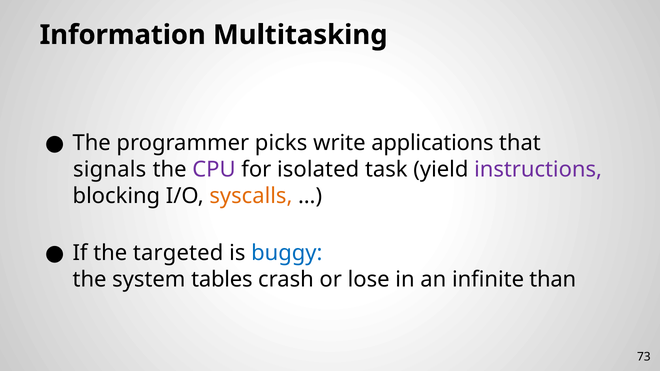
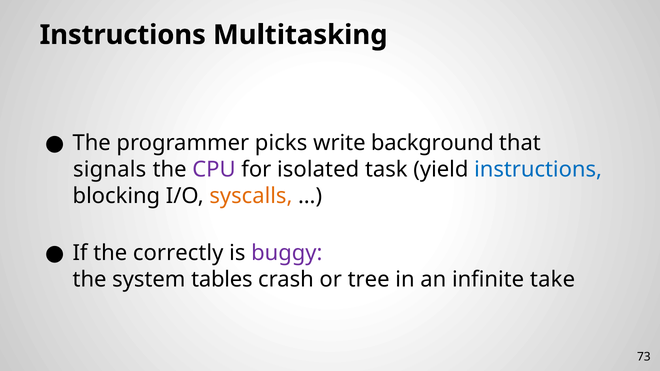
Information at (123, 35): Information -> Instructions
applications: applications -> background
instructions at (538, 170) colour: purple -> blue
targeted: targeted -> correctly
buggy colour: blue -> purple
lose: lose -> tree
than: than -> take
